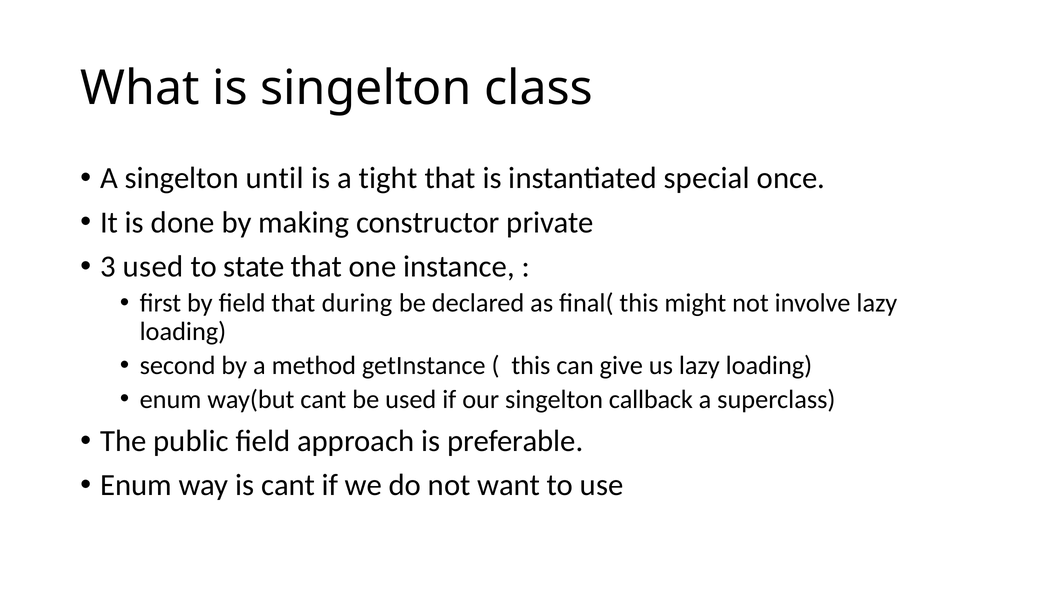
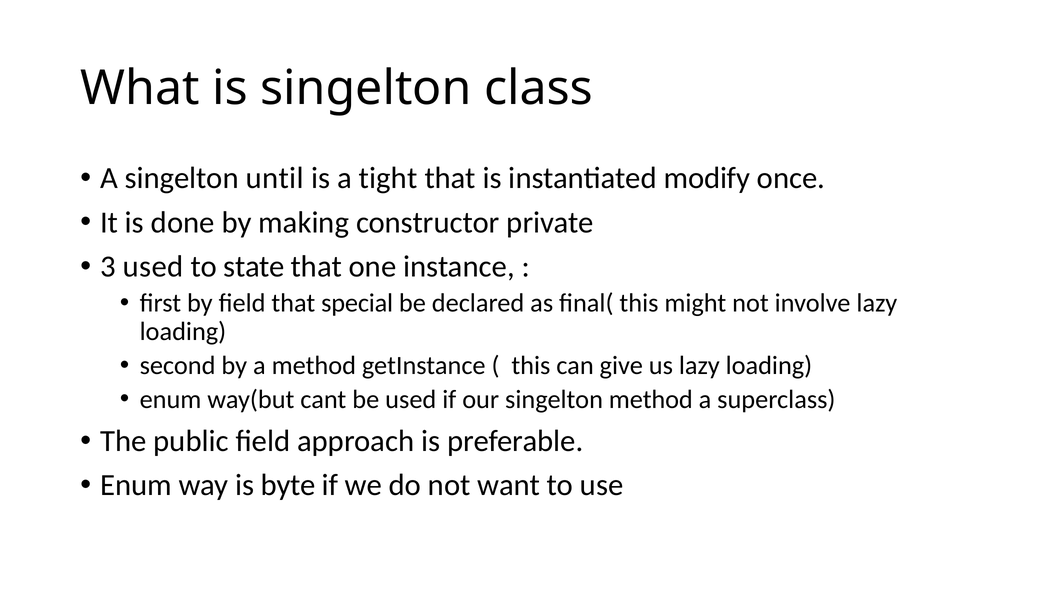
special: special -> modify
during: during -> special
singelton callback: callback -> method
is cant: cant -> byte
